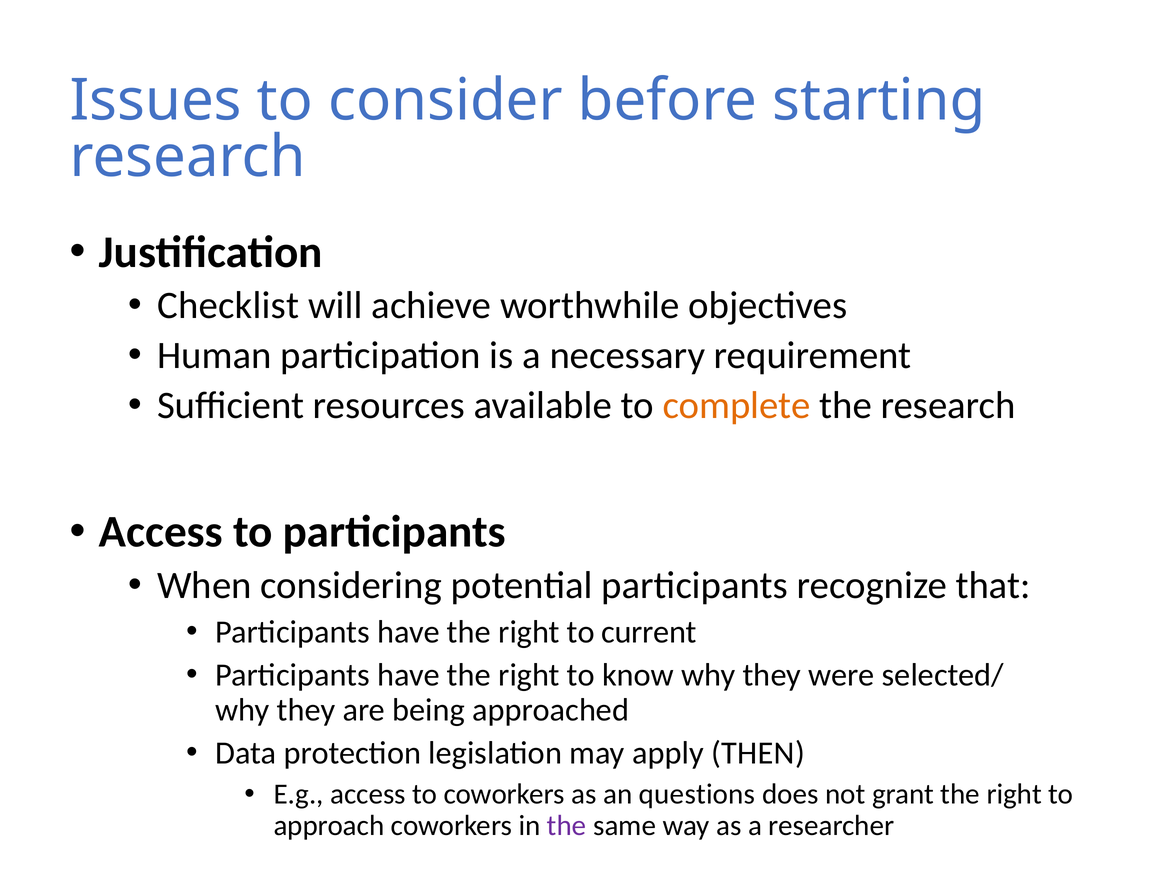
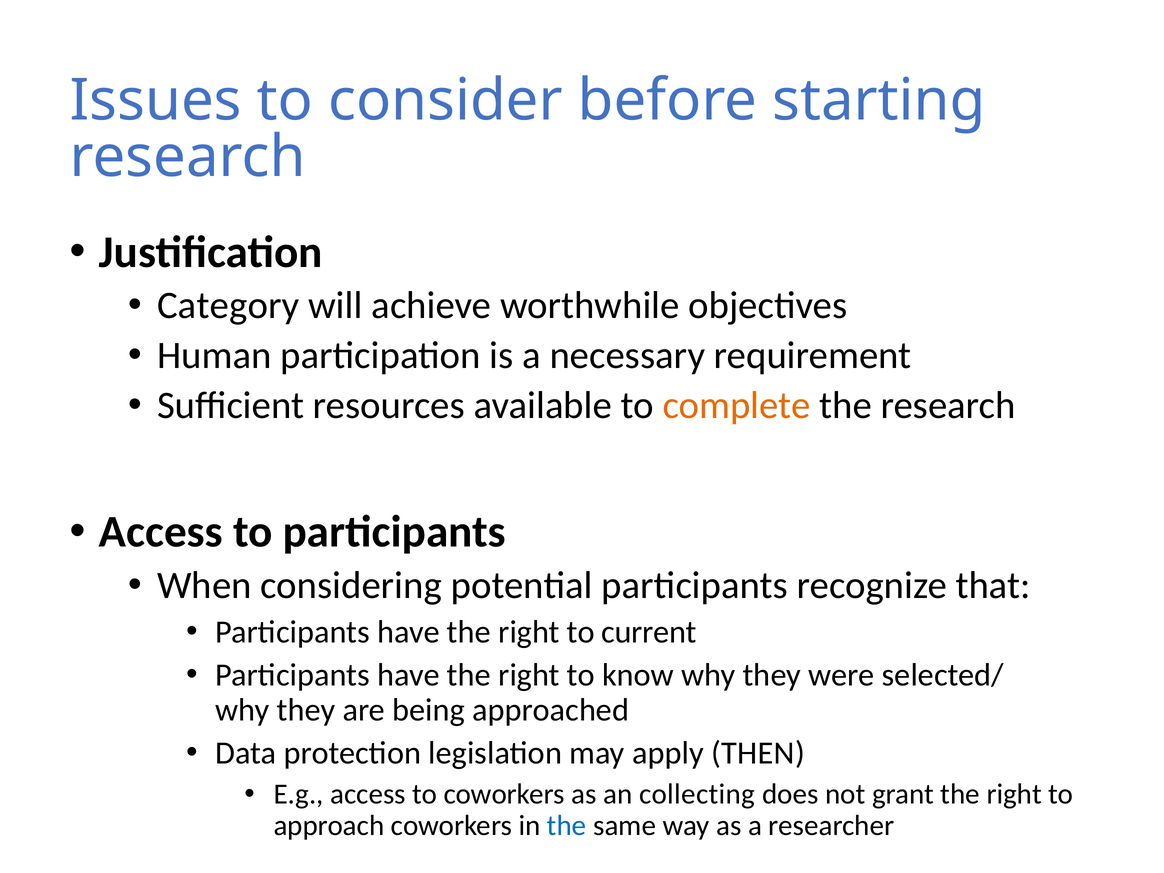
Checklist: Checklist -> Category
questions: questions -> collecting
the at (567, 826) colour: purple -> blue
